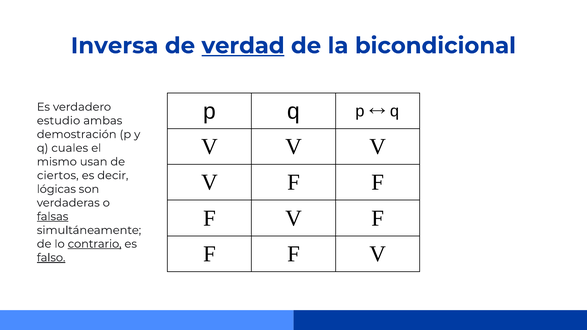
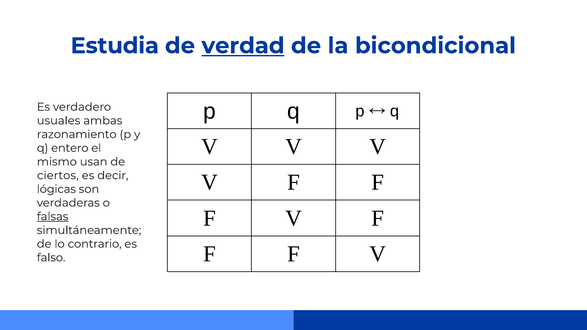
Inversa: Inversa -> Estudia
estudio: estudio -> usuales
demostración: demostración -> razonamiento
cuales: cuales -> entero
contrario underline: present -> none
falso underline: present -> none
